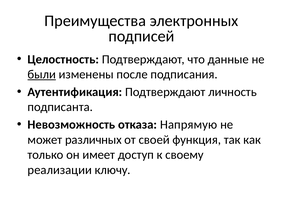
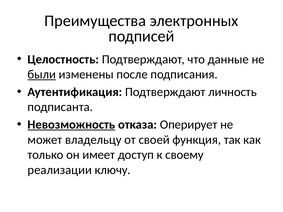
Невозможность underline: none -> present
Напрямую: Напрямую -> Оперирует
различных: различных -> владельцу
